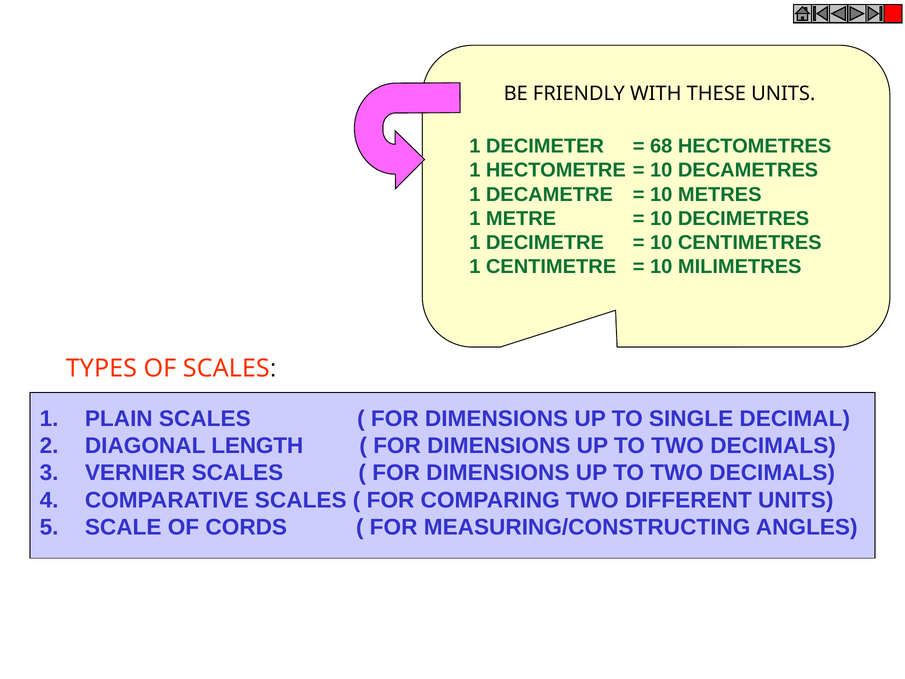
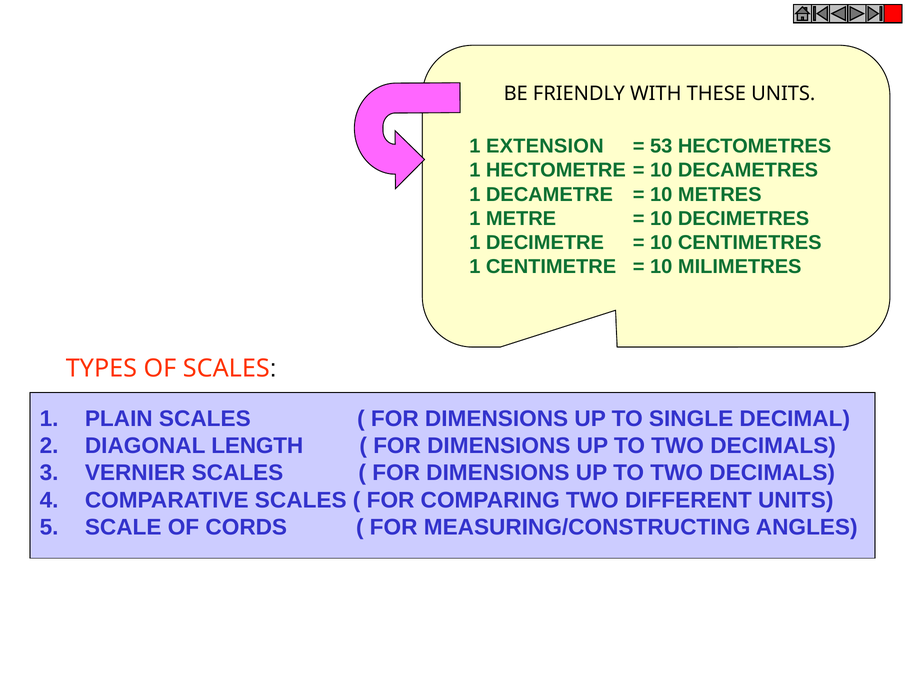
DECIMETER: DECIMETER -> EXTENSION
68: 68 -> 53
